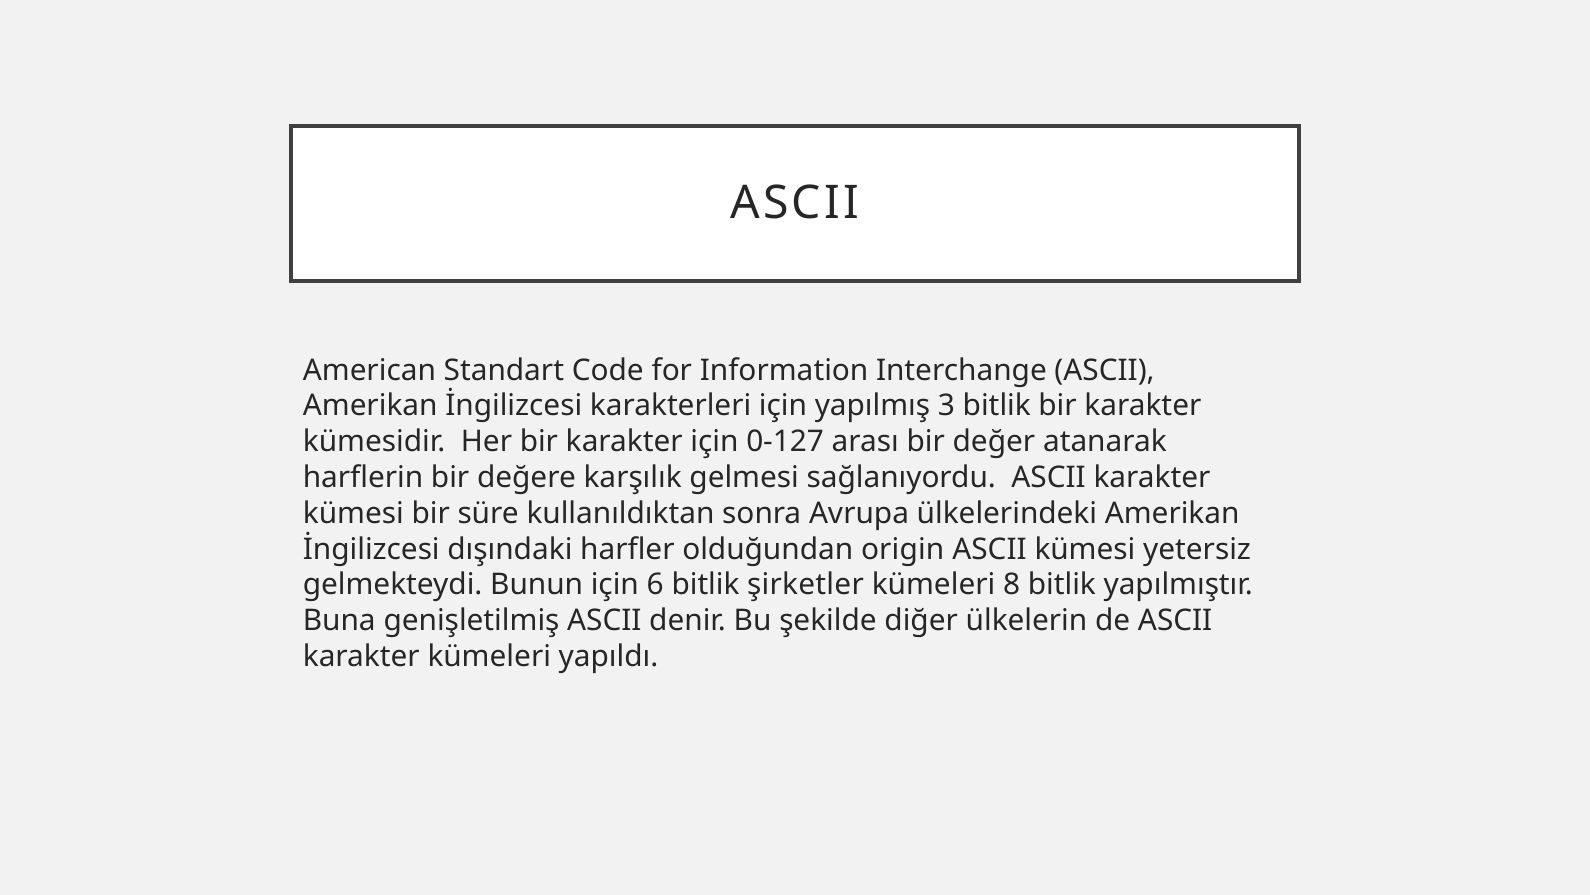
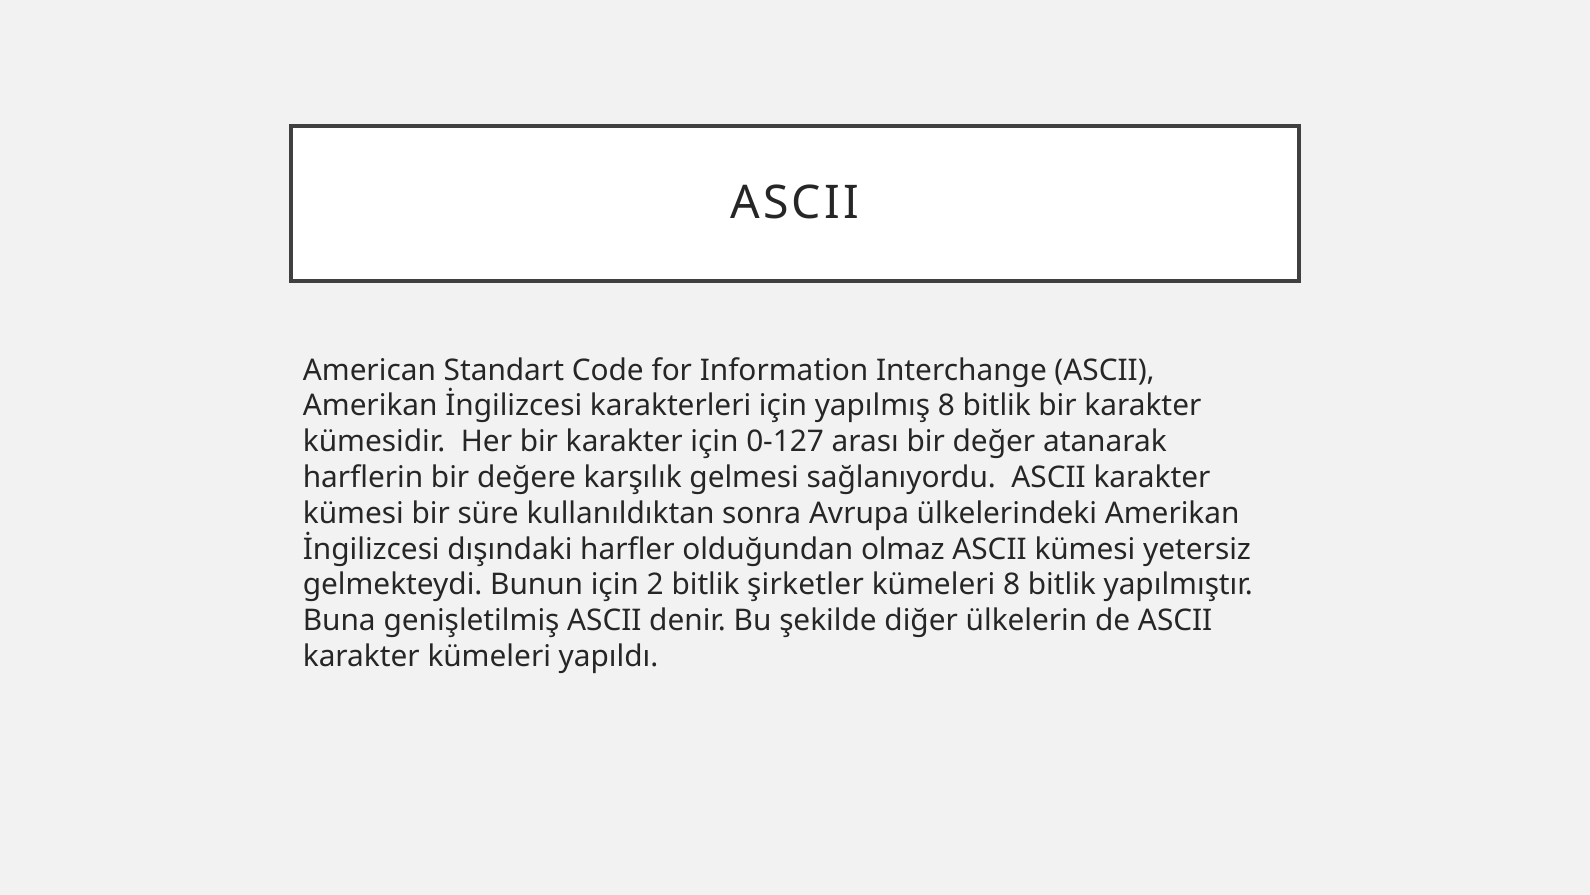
yapılmış 3: 3 -> 8
origin: origin -> olmaz
6: 6 -> 2
